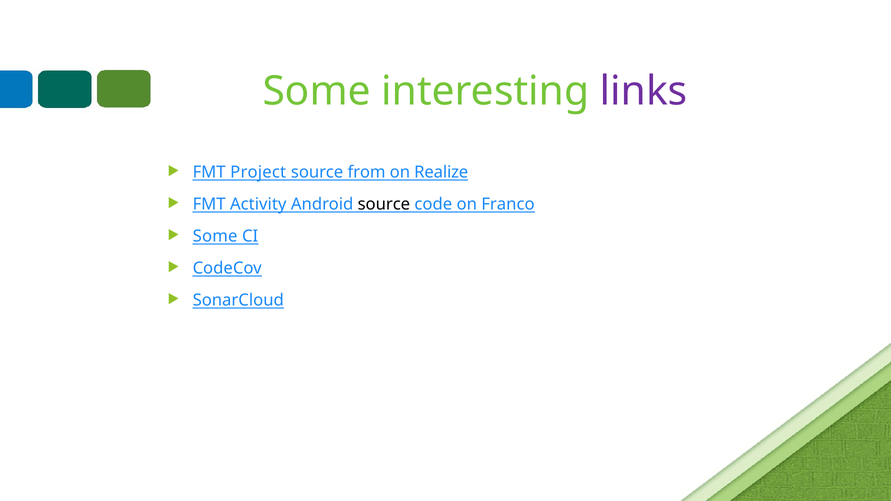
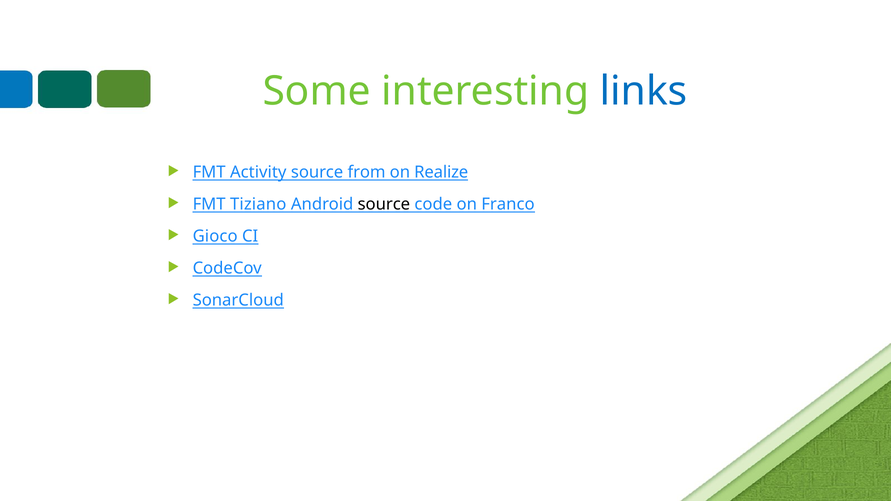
links colour: purple -> blue
Project: Project -> Activity
Activity: Activity -> Tiziano
Some at (215, 236): Some -> Gioco
